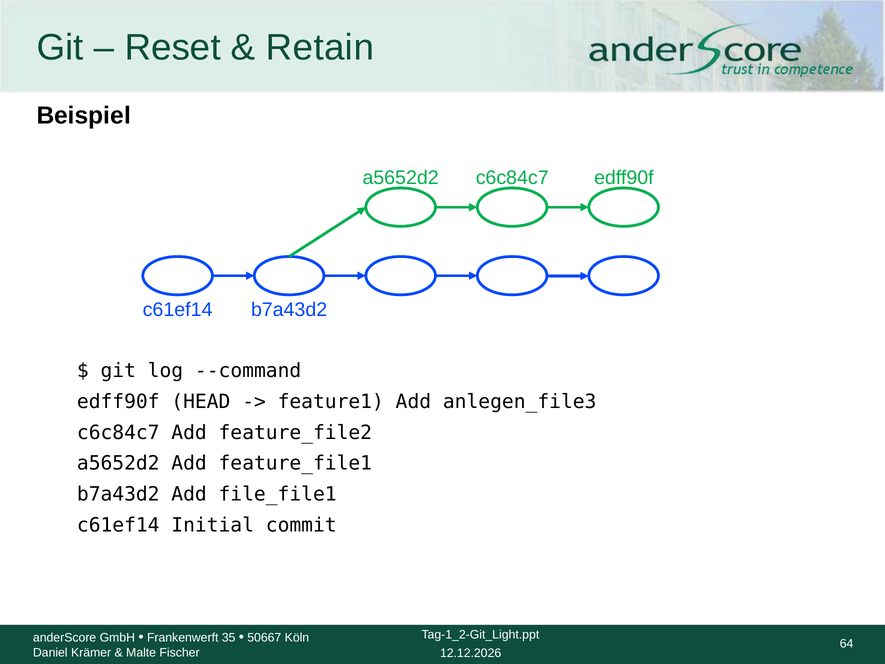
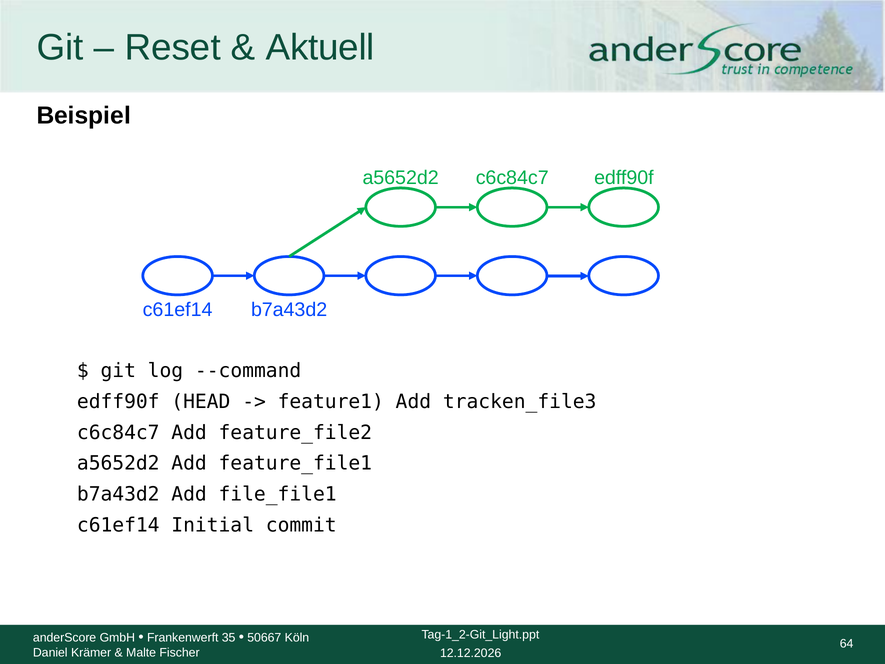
Retain: Retain -> Aktuell
anlegen_file3: anlegen_file3 -> tracken_file3
